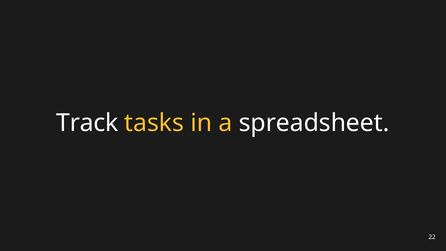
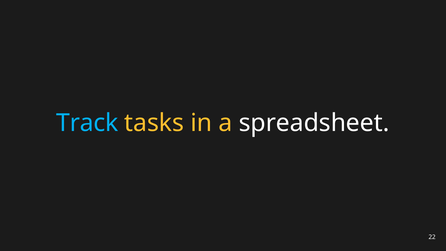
Track colour: white -> light blue
